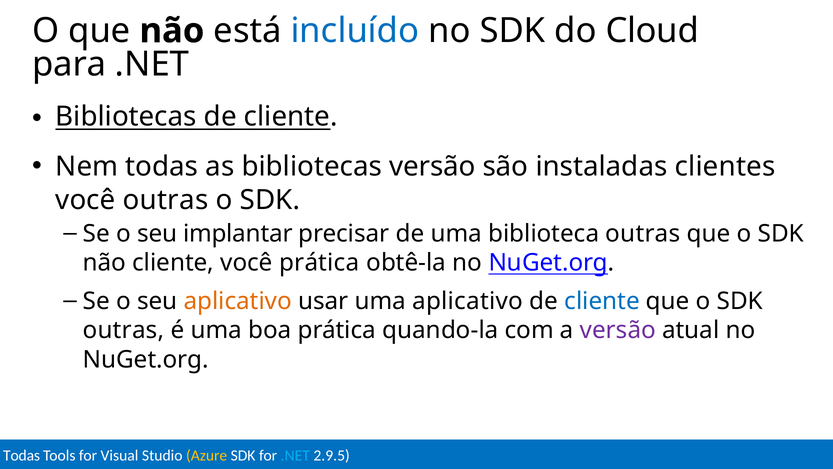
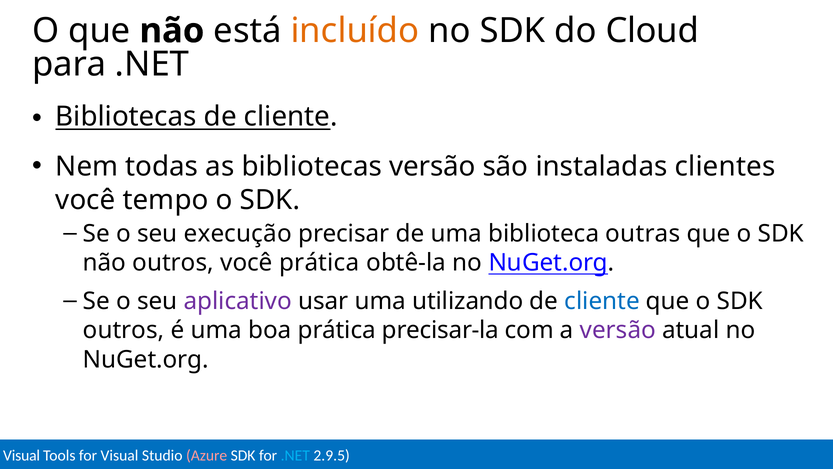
incluído colour: blue -> orange
você outras: outras -> tempo
implantar: implantar -> execução
não cliente: cliente -> outros
aplicativo at (238, 301) colour: orange -> purple
uma aplicativo: aplicativo -> utilizando
outras at (124, 330): outras -> outros
quando-la: quando-la -> precisar-la
Todas at (22, 455): Todas -> Visual
Azure colour: yellow -> pink
